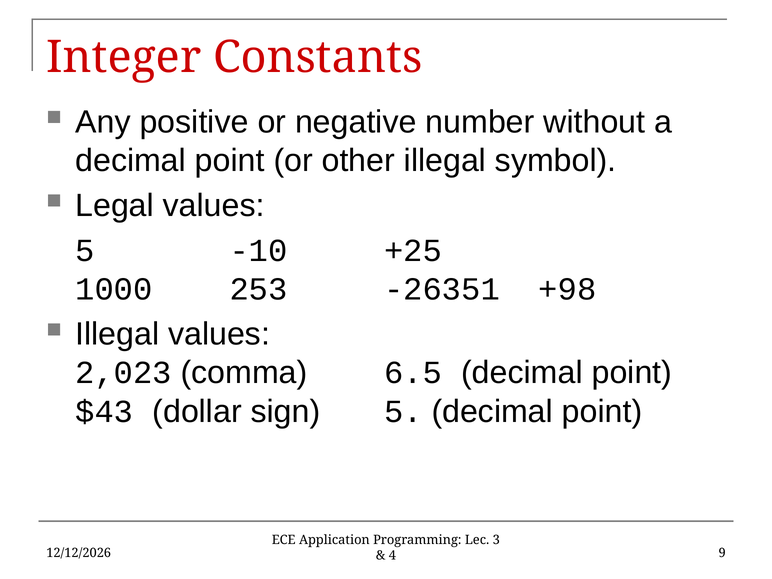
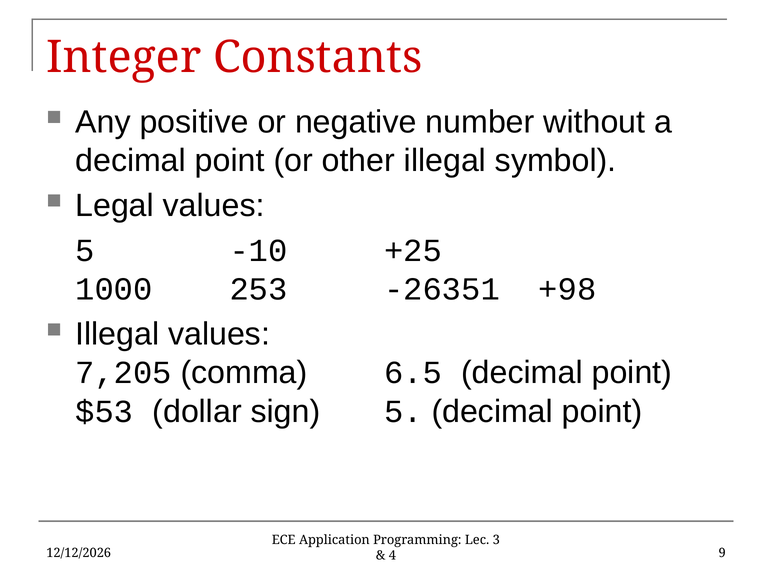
2,023: 2,023 -> 7,205
$43: $43 -> $53
